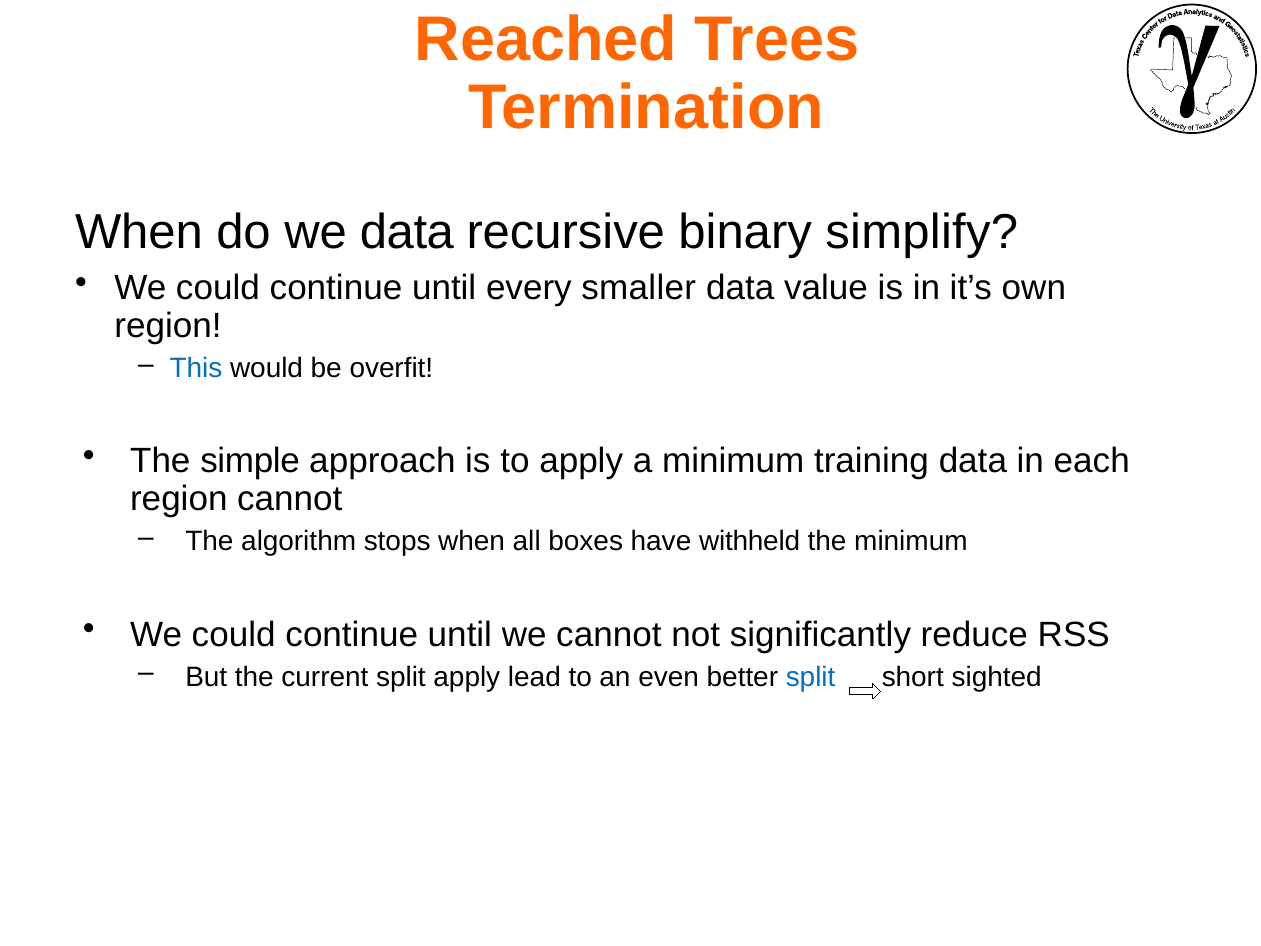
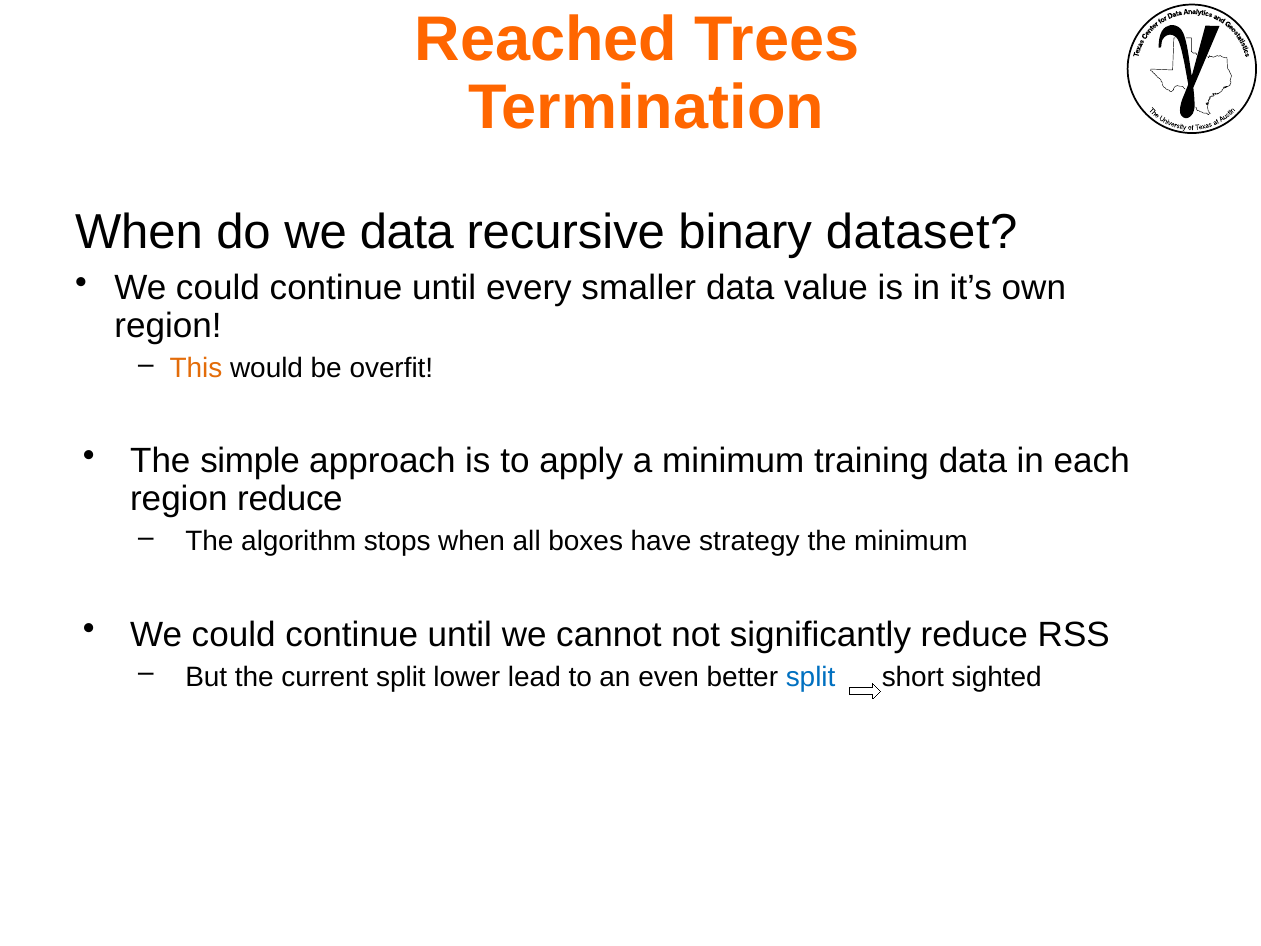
simplify: simplify -> dataset
This colour: blue -> orange
region cannot: cannot -> reduce
withheld: withheld -> strategy
split apply: apply -> lower
